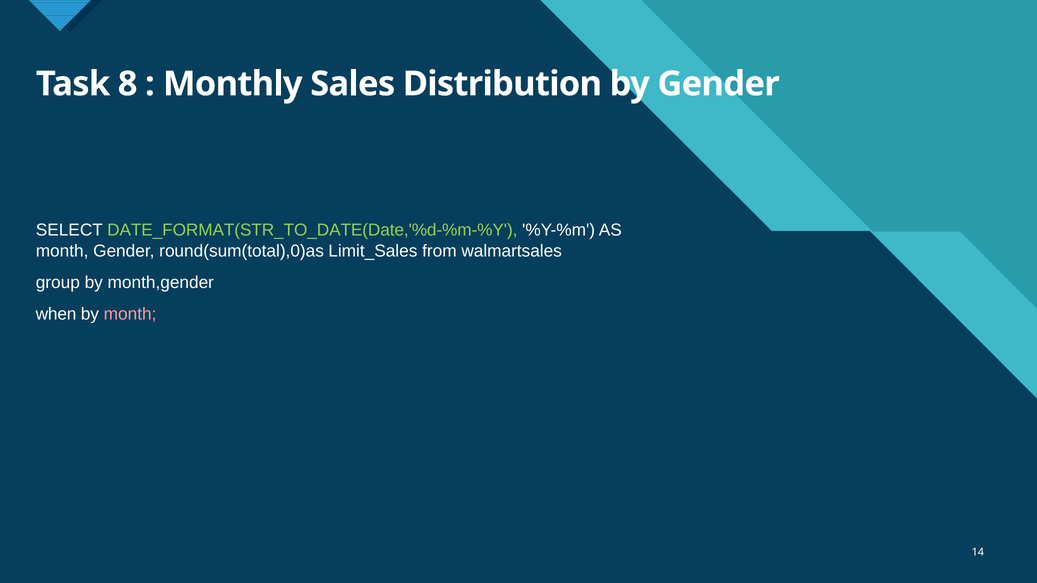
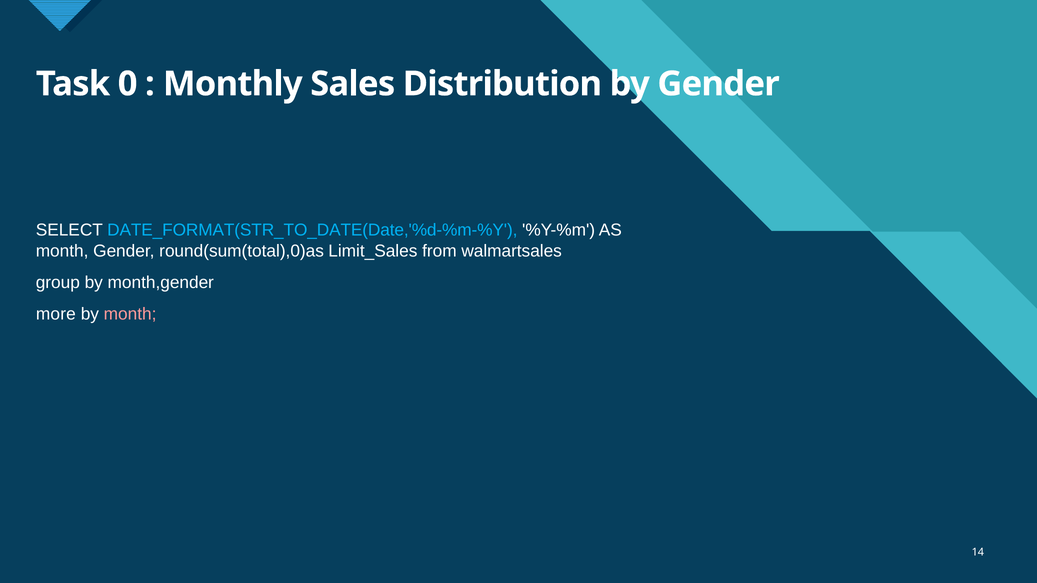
8: 8 -> 0
DATE_FORMAT(STR_TO_DATE(Date,'%d-%m-%Y colour: light green -> light blue
when: when -> more
